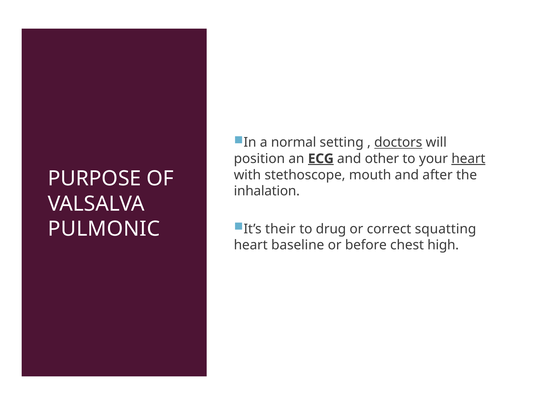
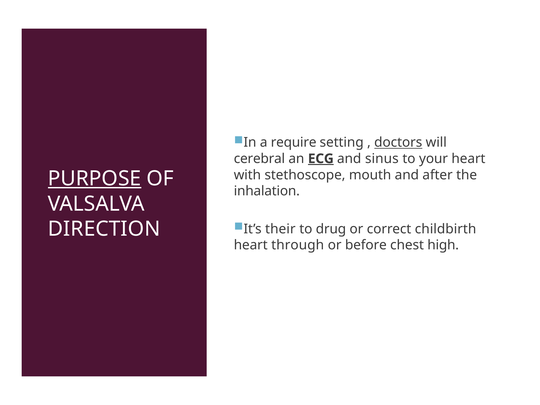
normal: normal -> require
position: position -> cerebral
other: other -> sinus
heart at (468, 159) underline: present -> none
PURPOSE underline: none -> present
squatting: squatting -> childbirth
PULMONIC: PULMONIC -> DIRECTION
baseline: baseline -> through
